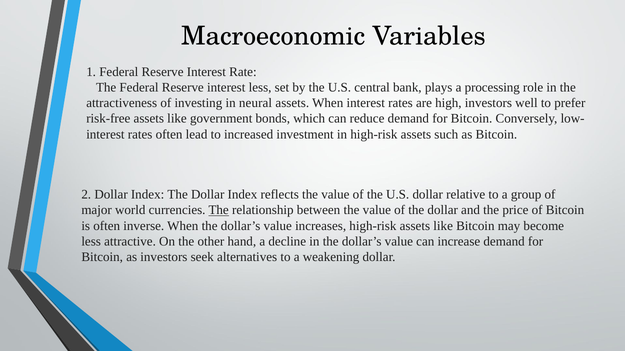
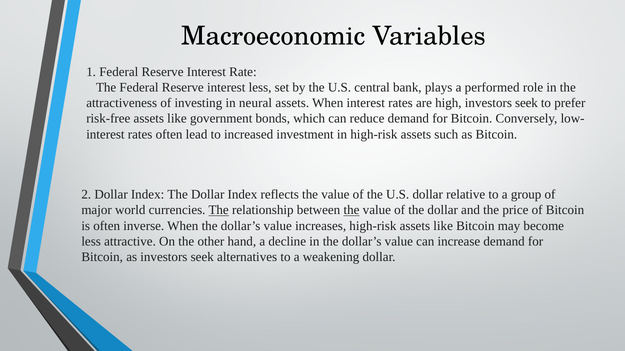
processing: processing -> performed
high investors well: well -> seek
the at (351, 211) underline: none -> present
